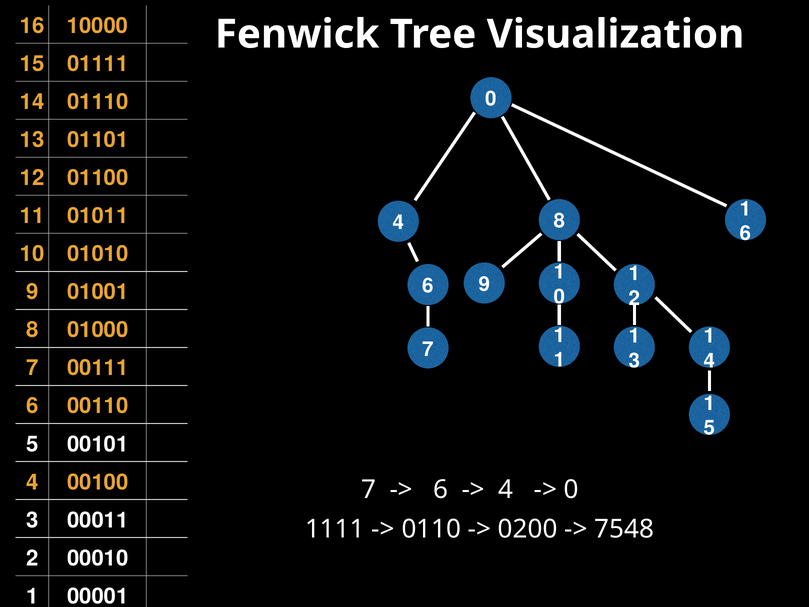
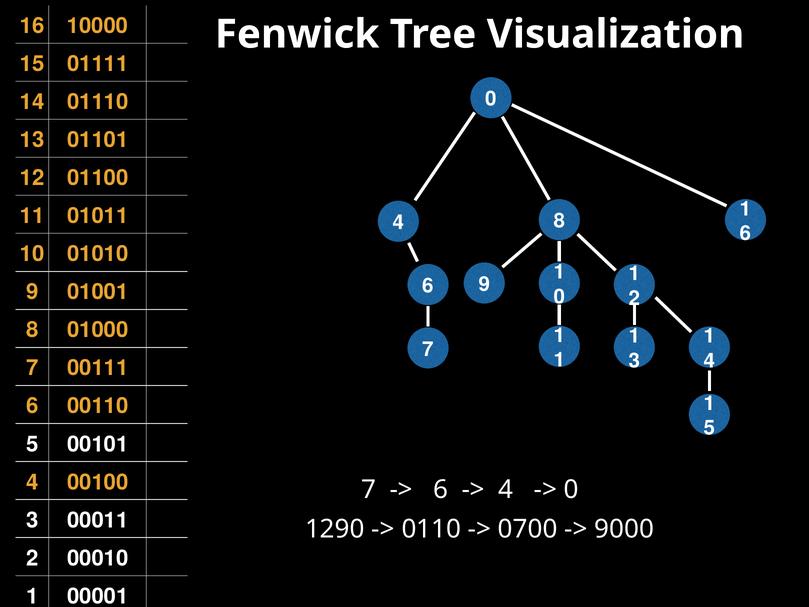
1111: 1111 -> 1290
0200: 0200 -> 0700
7548: 7548 -> 9000
